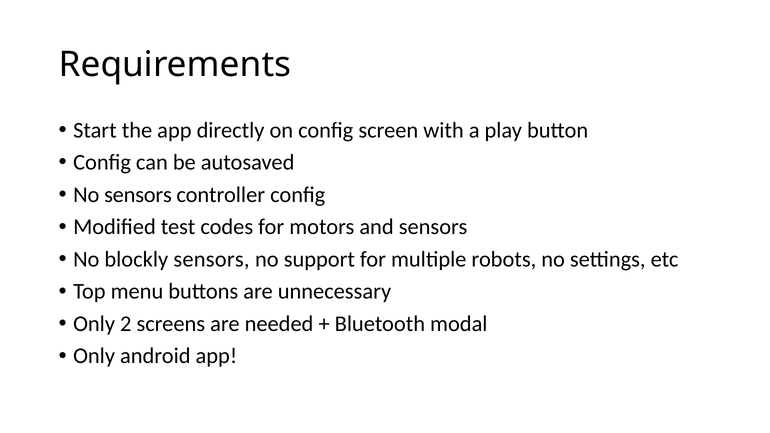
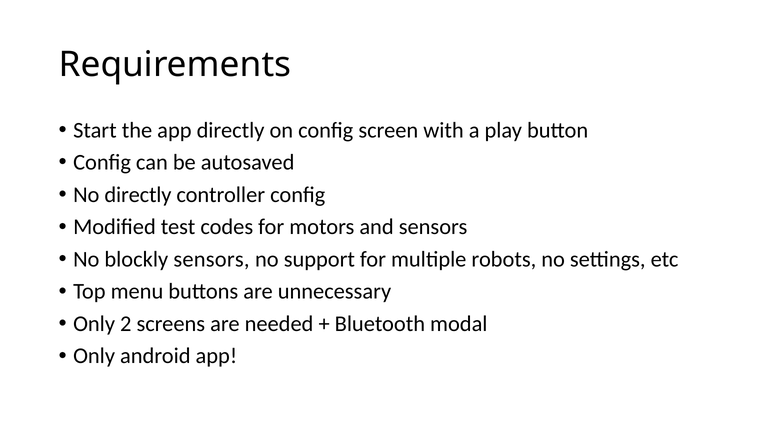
No sensors: sensors -> directly
